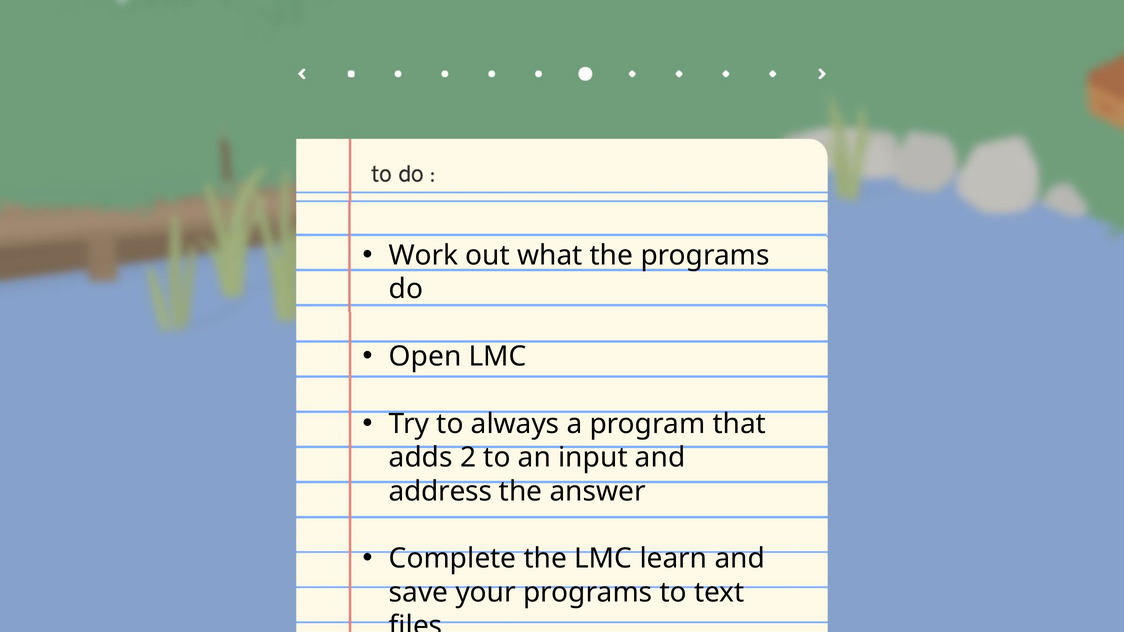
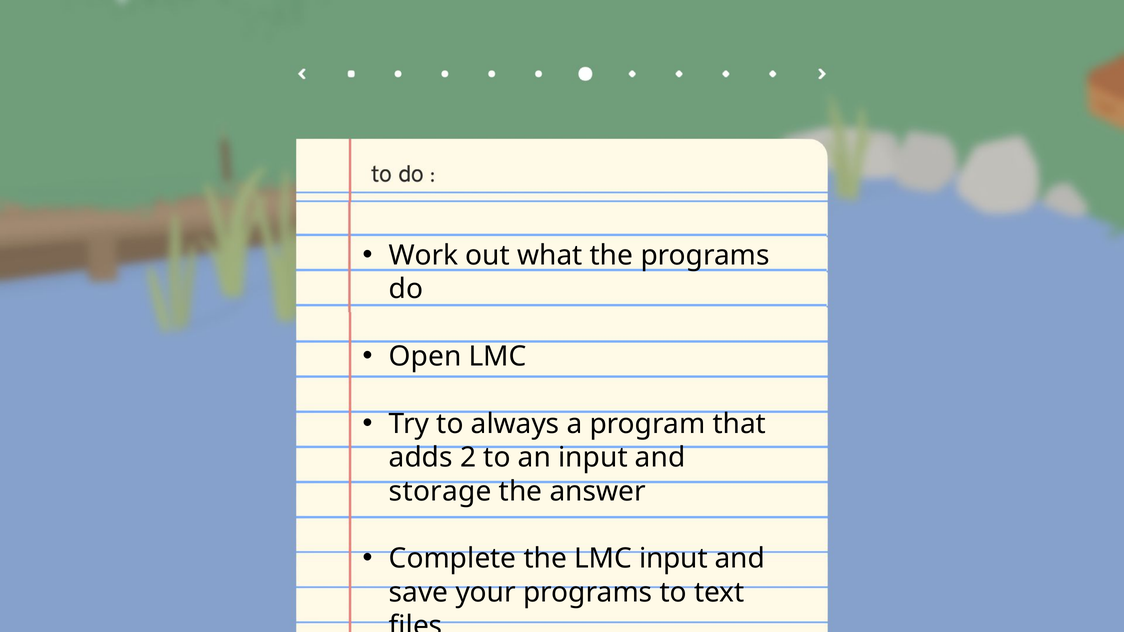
address: address -> storage
LMC learn: learn -> input
